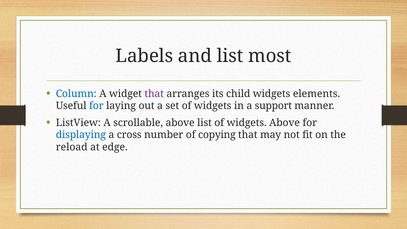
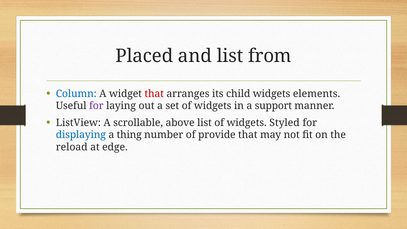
Labels: Labels -> Placed
most: most -> from
that at (154, 94) colour: purple -> red
for at (96, 106) colour: blue -> purple
widgets Above: Above -> Styled
cross: cross -> thing
copying: copying -> provide
